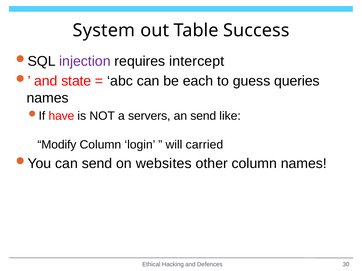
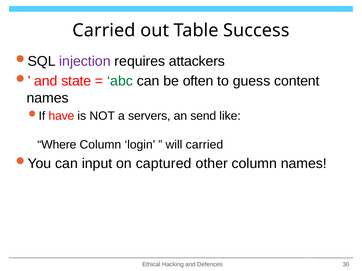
System at (104, 30): System -> Carried
intercept: intercept -> attackers
abc colour: black -> green
each: each -> often
queries: queries -> content
Modify: Modify -> Where
can send: send -> input
websites: websites -> captured
